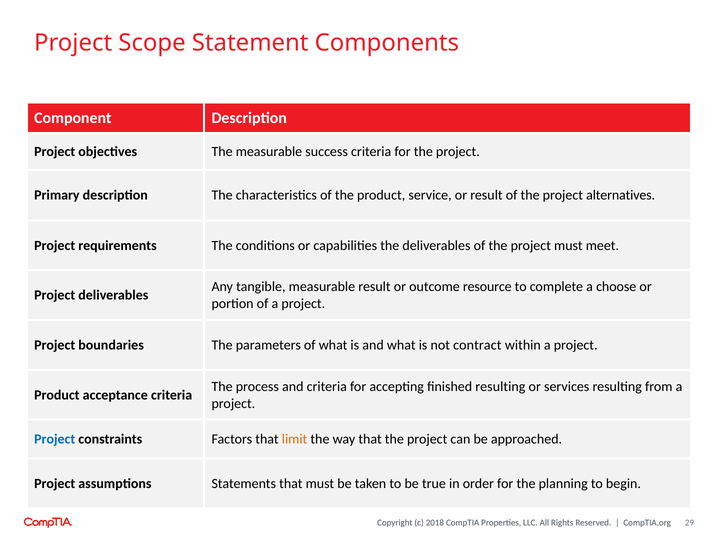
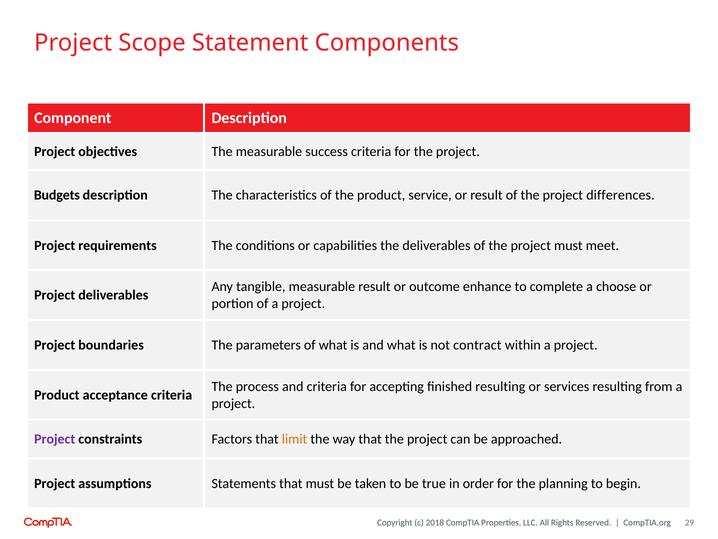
Primary: Primary -> Budgets
alternatives: alternatives -> differences
resource: resource -> enhance
Project at (55, 439) colour: blue -> purple
